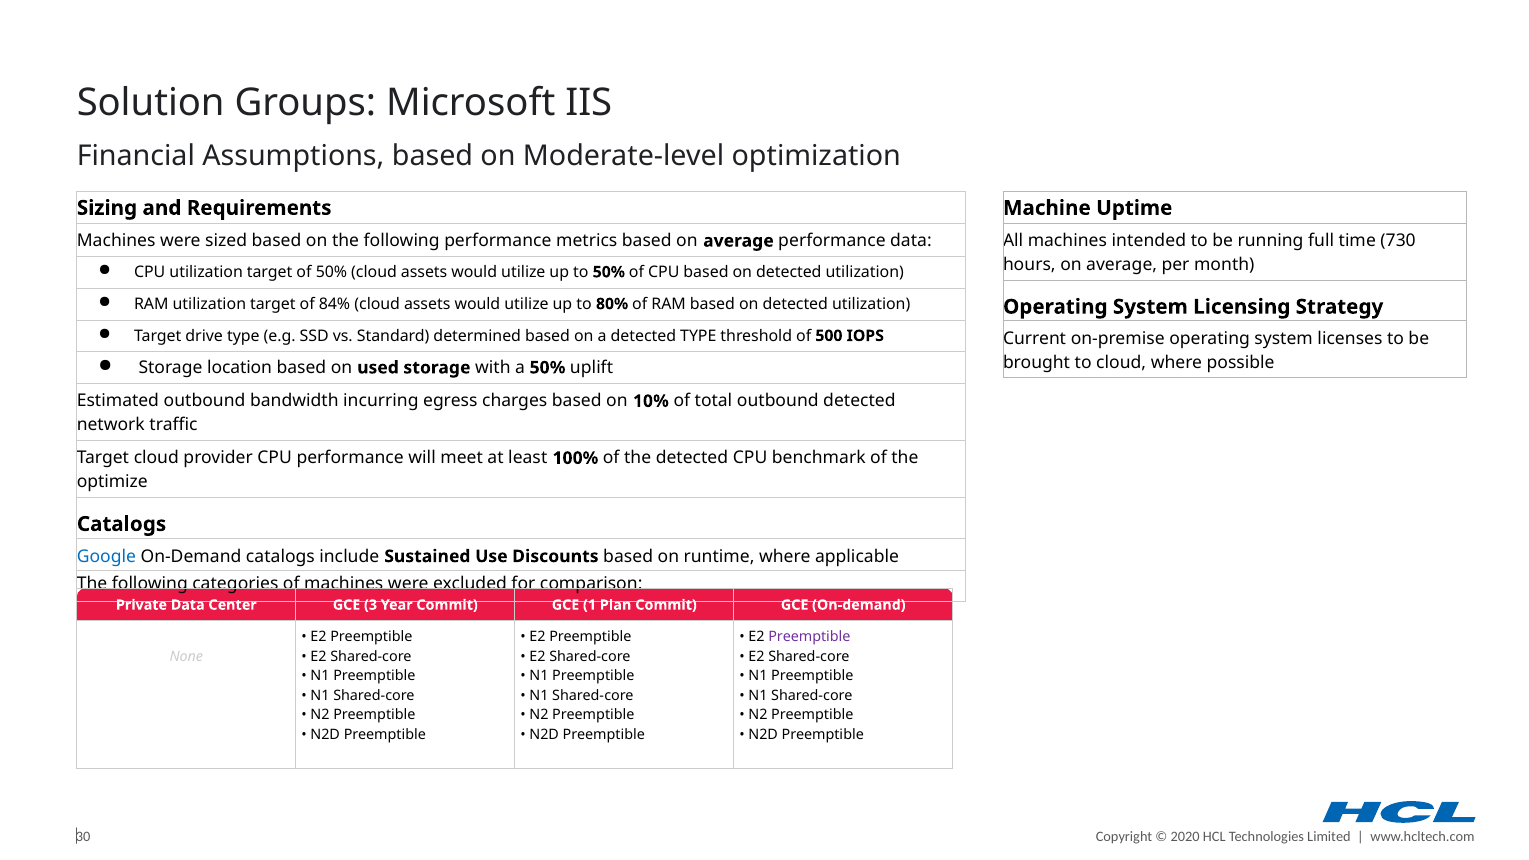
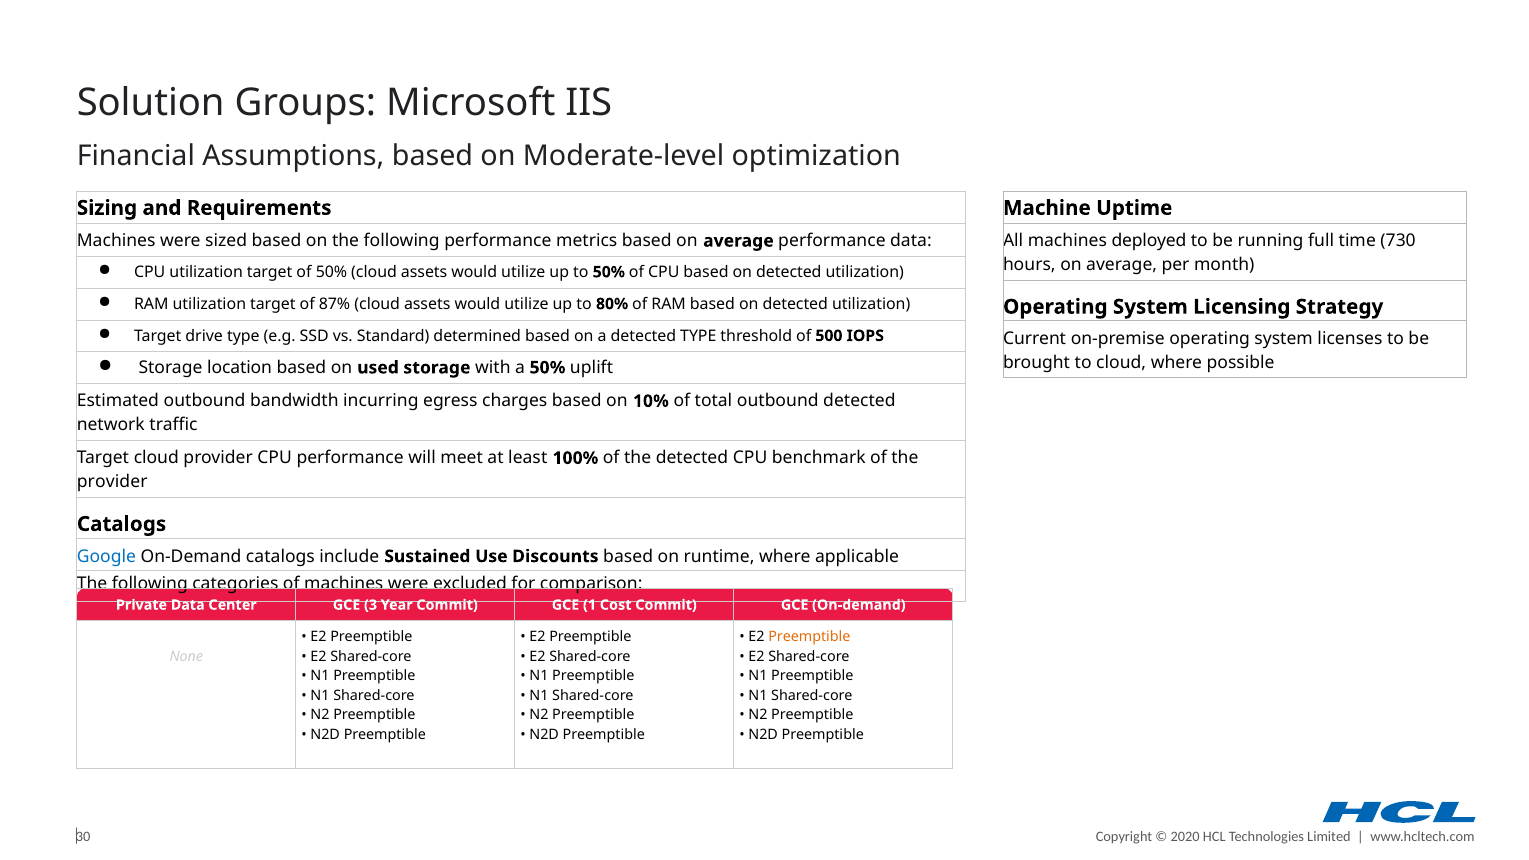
intended: intended -> deployed
84%: 84% -> 87%
optimize at (112, 482): optimize -> provider
Plan: Plan -> Cost
Preemptible at (809, 637) colour: purple -> orange
